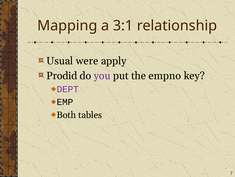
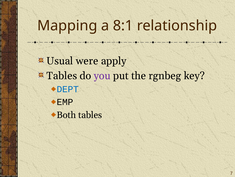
3:1: 3:1 -> 8:1
Prodid at (62, 75): Prodid -> Tables
empno: empno -> rgnbeg
DEPT colour: purple -> blue
